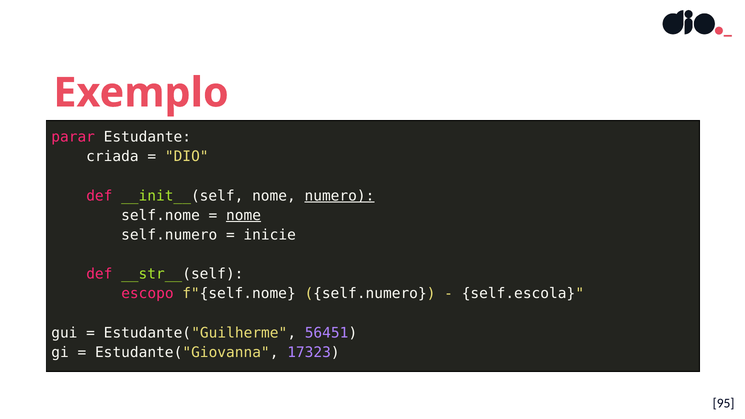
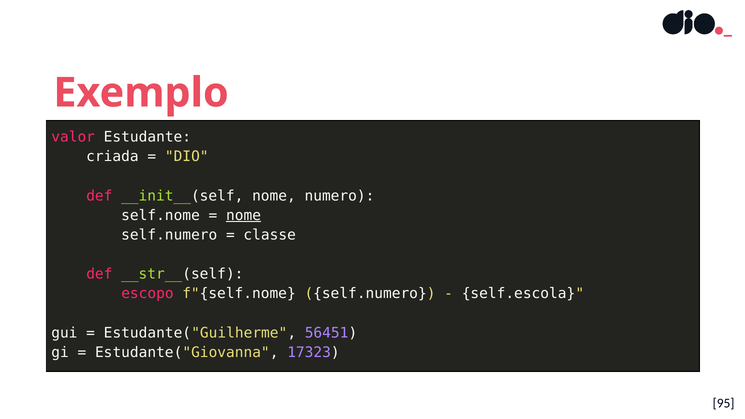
parar: parar -> valor
numero underline: present -> none
inicie: inicie -> classe
